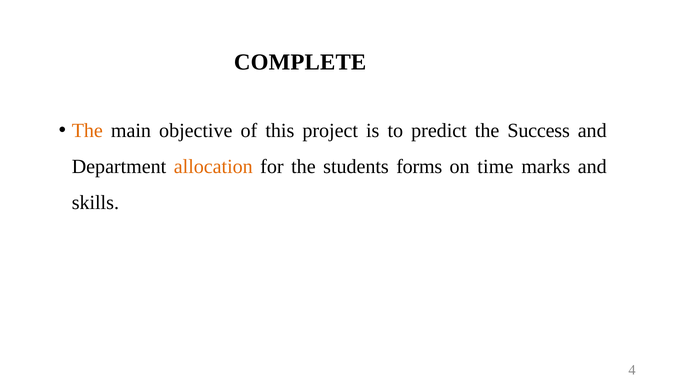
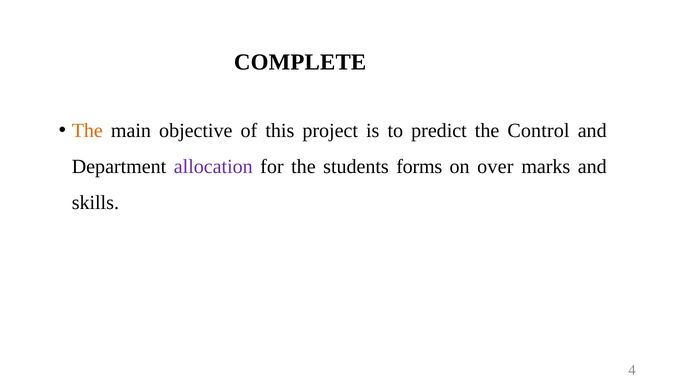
Success: Success -> Control
allocation colour: orange -> purple
time: time -> over
